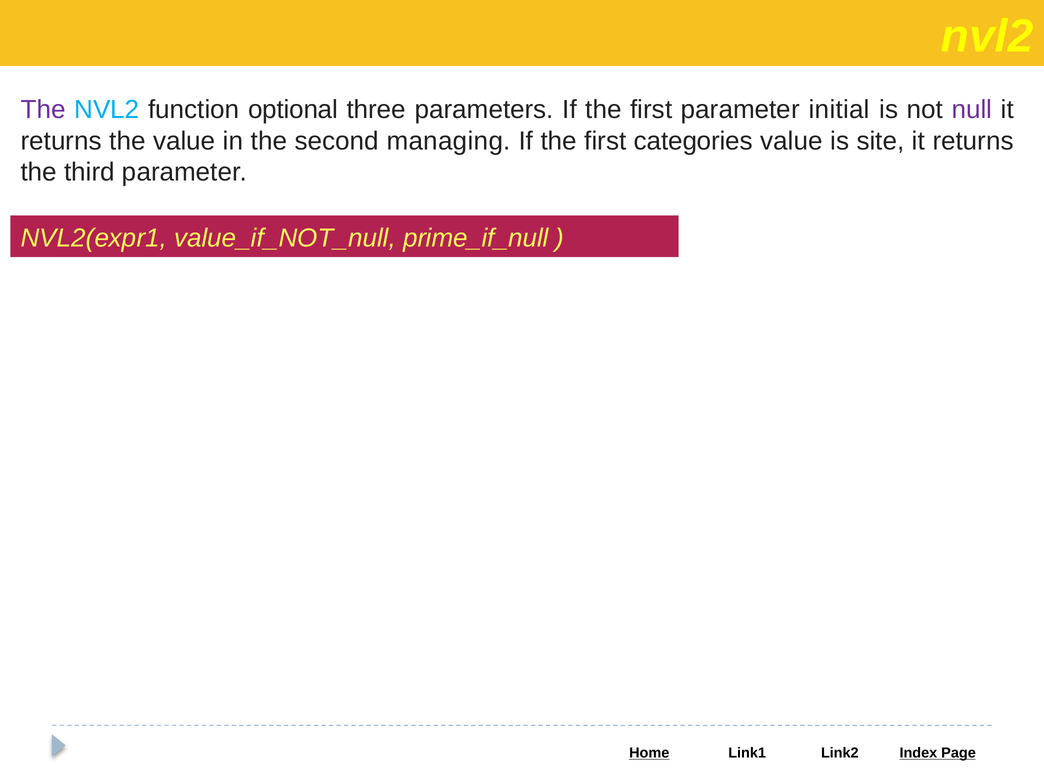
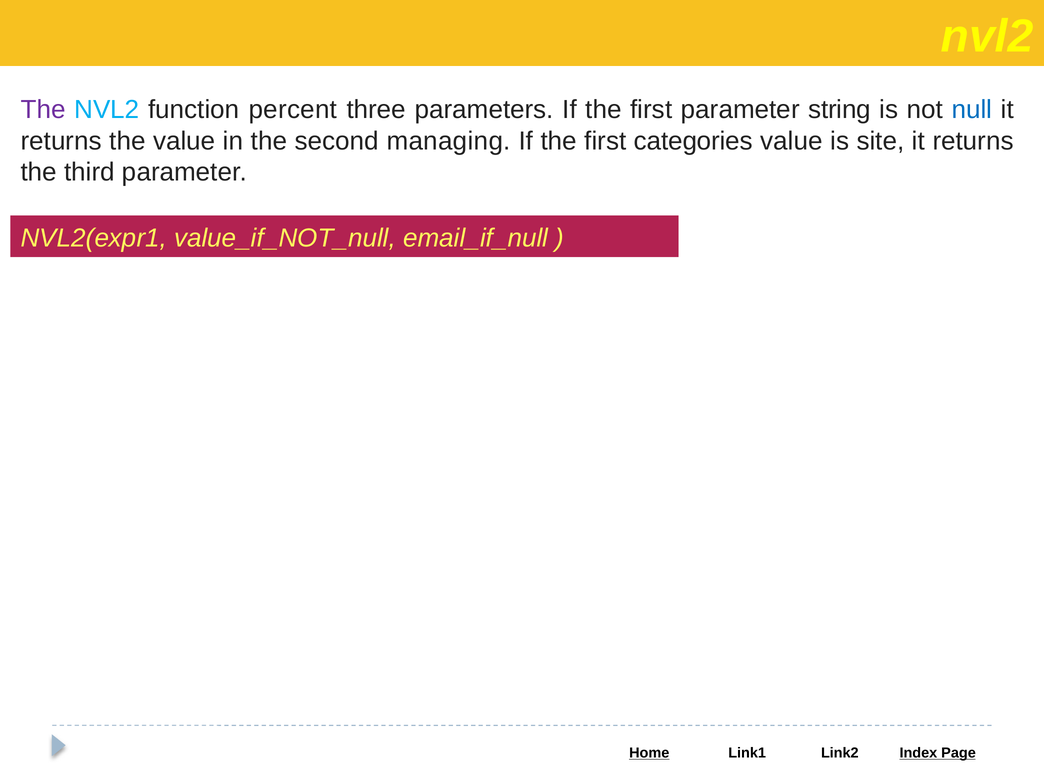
optional: optional -> percent
initial: initial -> string
null colour: purple -> blue
prime_if_null: prime_if_null -> email_if_null
